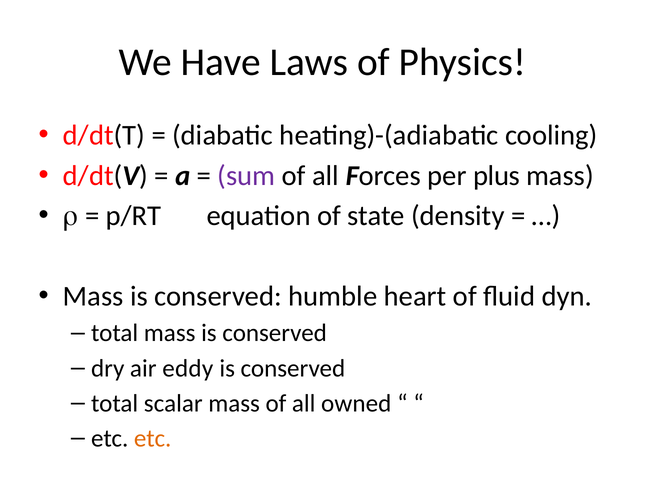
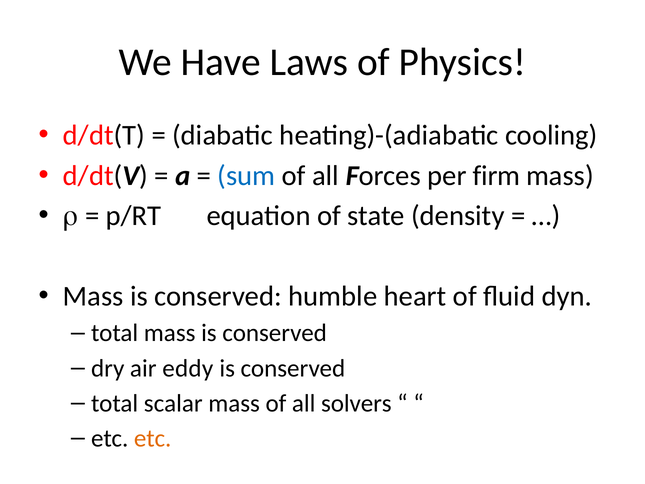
sum colour: purple -> blue
plus: plus -> firm
owned: owned -> solvers
